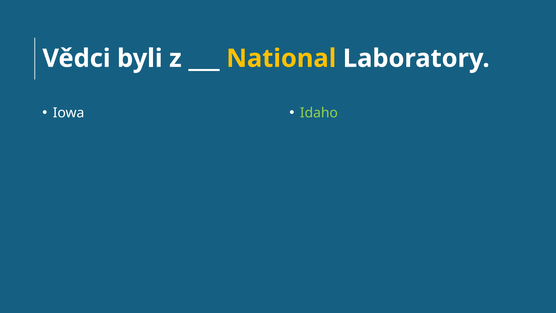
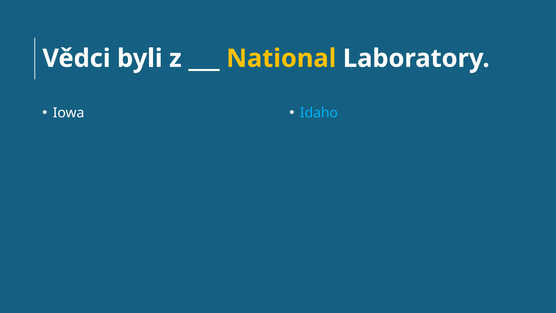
Idaho colour: light green -> light blue
